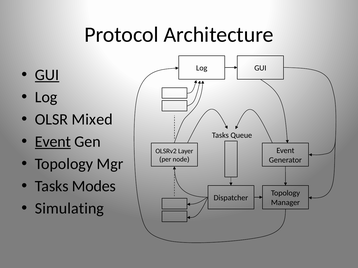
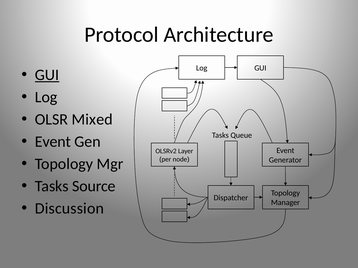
Event at (53, 142) underline: present -> none
Modes: Modes -> Source
Simulating: Simulating -> Discussion
